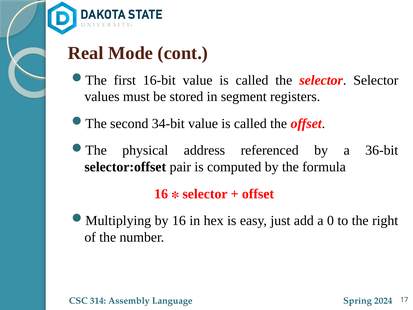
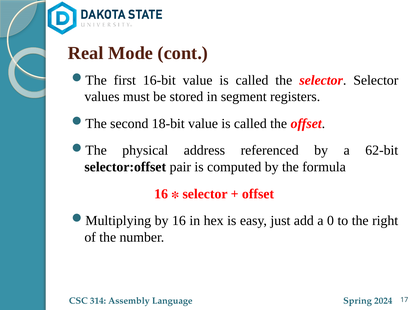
34-bit: 34-bit -> 18-bit
36-bit: 36-bit -> 62-bit
